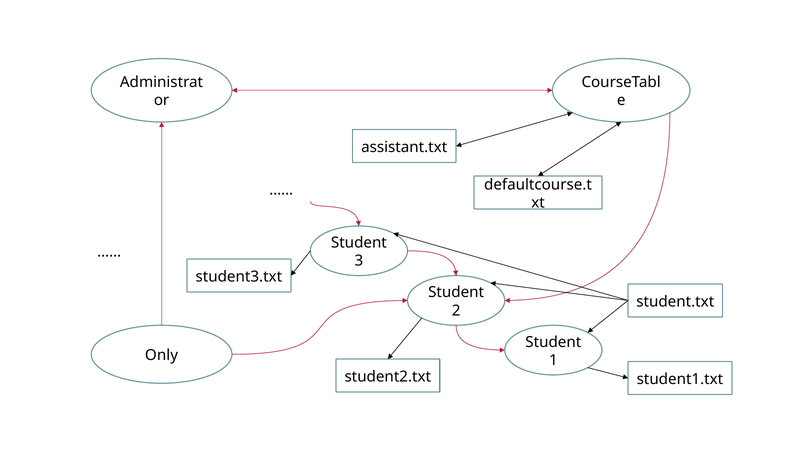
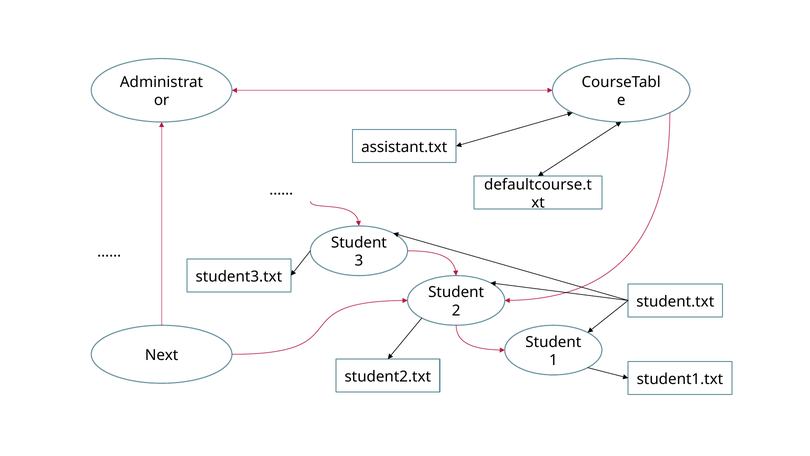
Only: Only -> Next
